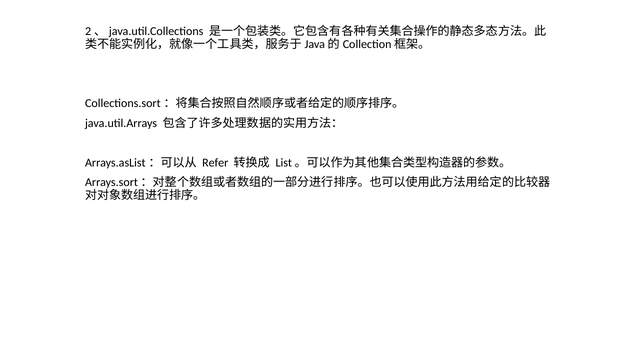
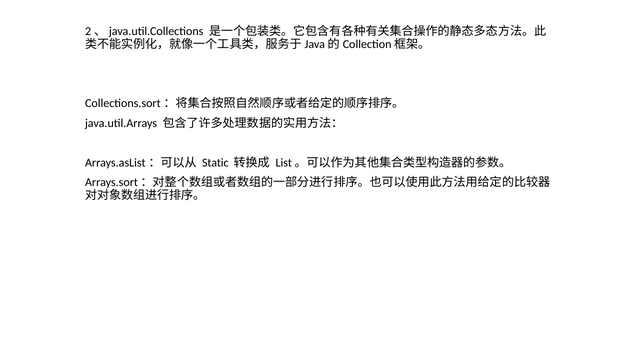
Refer: Refer -> Static
